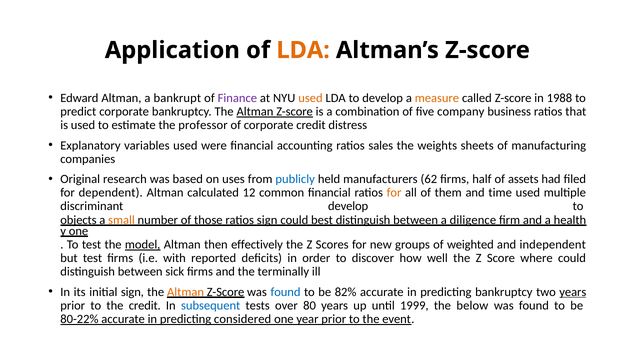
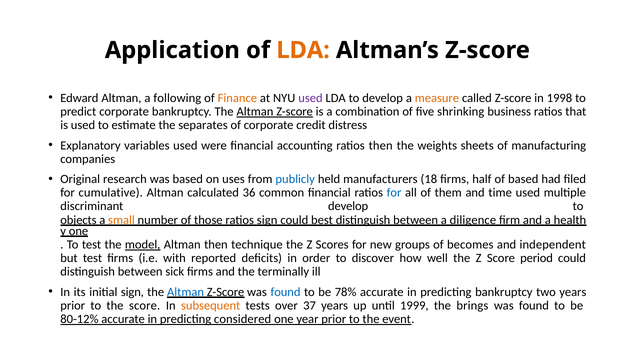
bankrupt: bankrupt -> following
Finance colour: purple -> orange
used at (310, 98) colour: orange -> purple
1988: 1988 -> 1998
company: company -> shrinking
professor: professor -> separates
ratios sales: sales -> then
62: 62 -> 18
of assets: assets -> based
dependent: dependent -> cumulative
12: 12 -> 36
for at (394, 193) colour: orange -> blue
effectively: effectively -> technique
weighted: weighted -> becomes
where: where -> period
Altman at (186, 292) colour: orange -> blue
82%: 82% -> 78%
years at (573, 292) underline: present -> none
the credit: credit -> score
subsequent colour: blue -> orange
80: 80 -> 37
below: below -> brings
80-22%: 80-22% -> 80-12%
